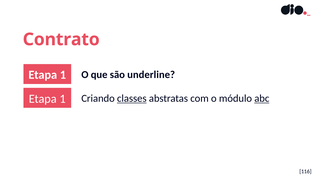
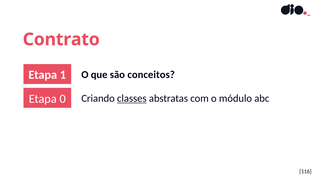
underline: underline -> conceitos
1 at (63, 99): 1 -> 0
abc underline: present -> none
